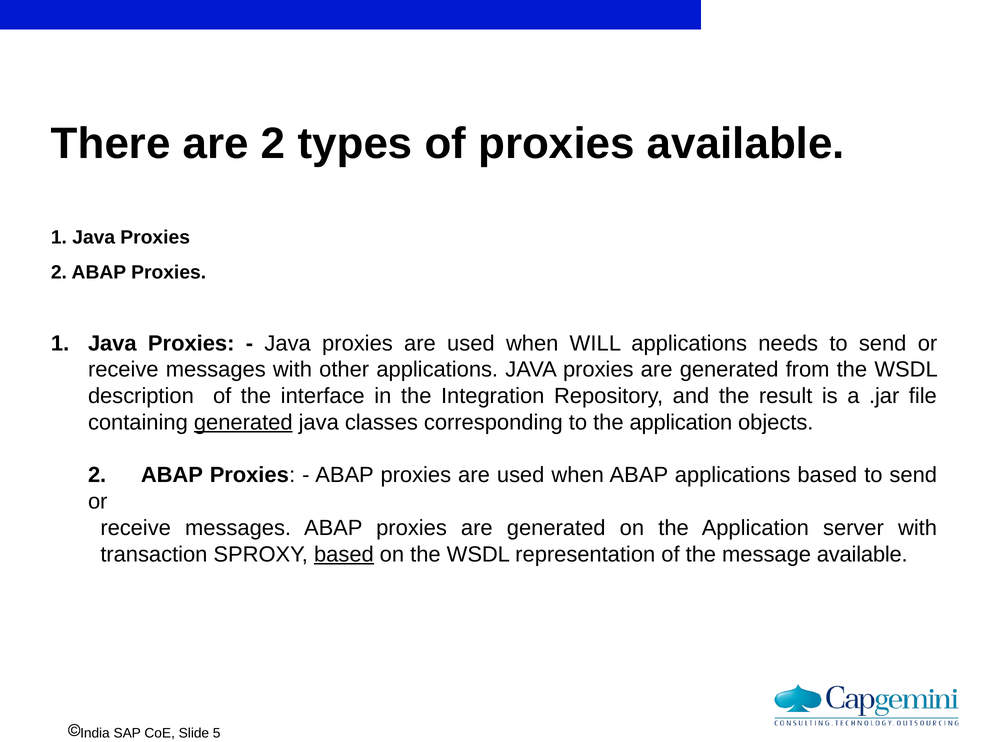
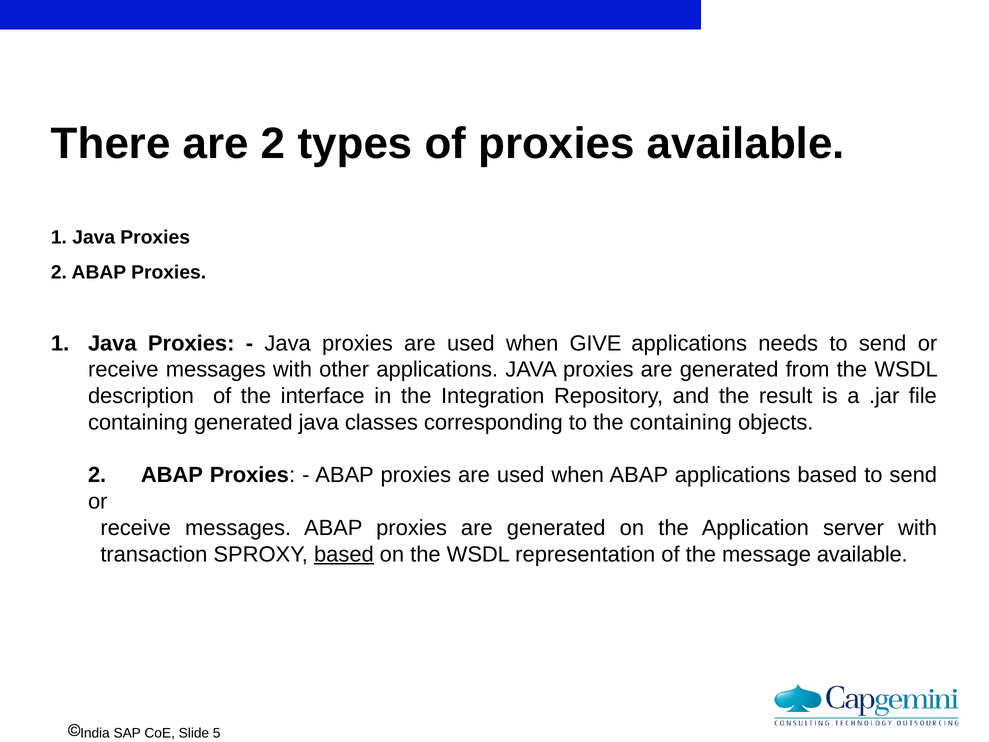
WILL: WILL -> GIVE
generated at (243, 422) underline: present -> none
to the application: application -> containing
